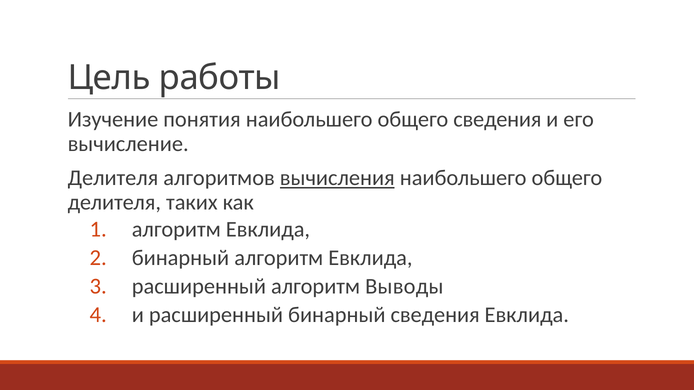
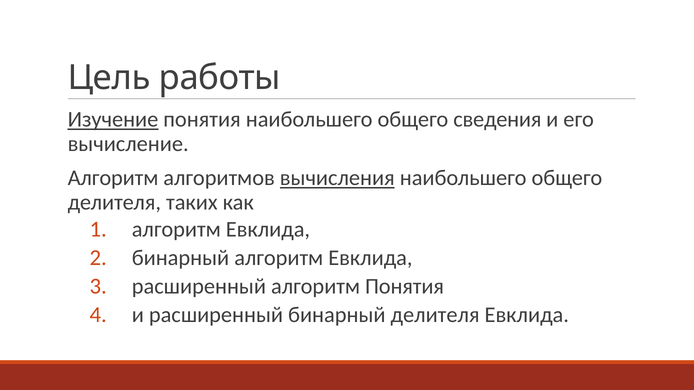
Изучение underline: none -> present
Делителя at (113, 178): Делителя -> Алгоритм
алгоритм Выводы: Выводы -> Понятия
бинарный сведения: сведения -> делителя
